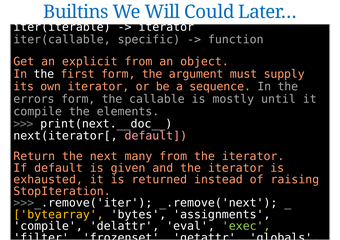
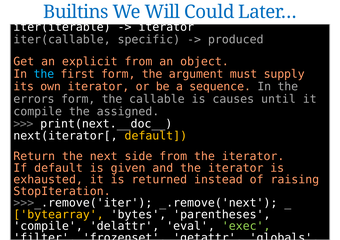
function: function -> produced
the at (44, 74) colour: white -> light blue
mostly: mostly -> causes
elements: elements -> assigned
default at (156, 136) colour: pink -> yellow
many: many -> side
assignments: assignments -> parentheses
